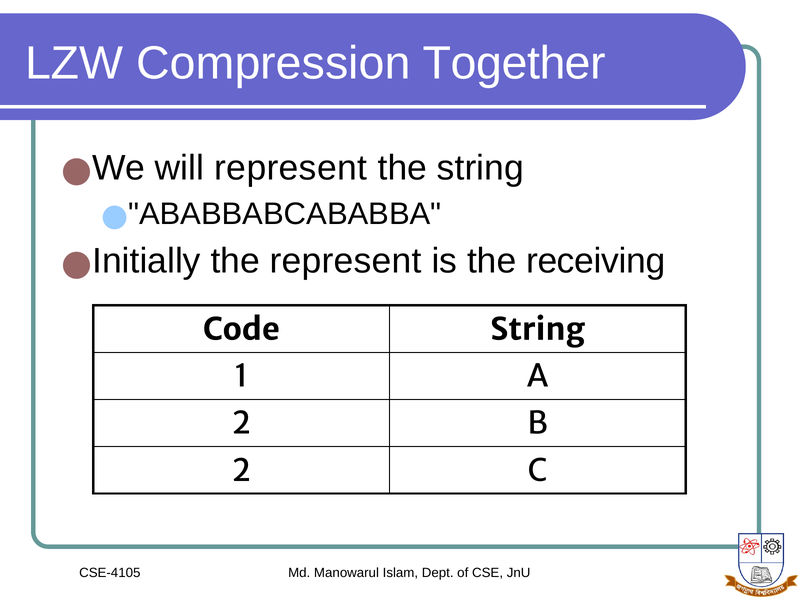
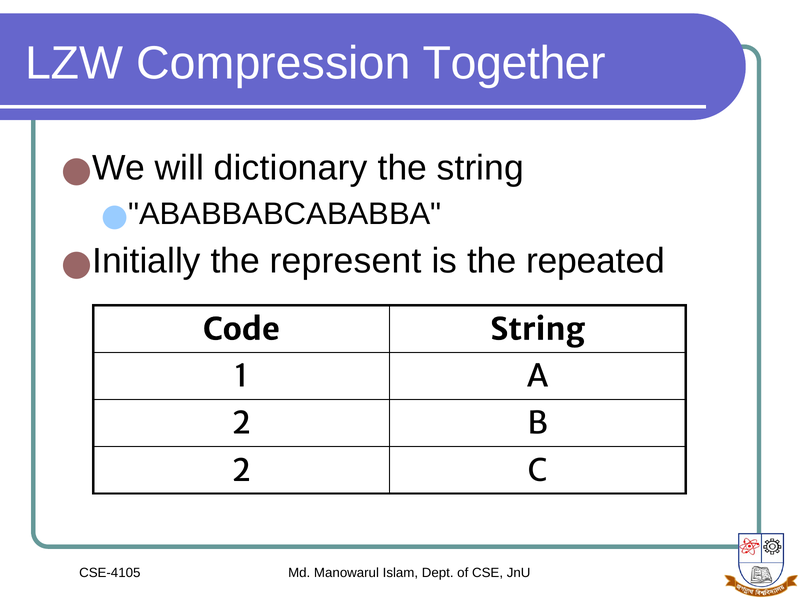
will represent: represent -> dictionary
receiving: receiving -> repeated
